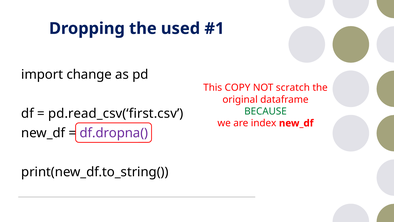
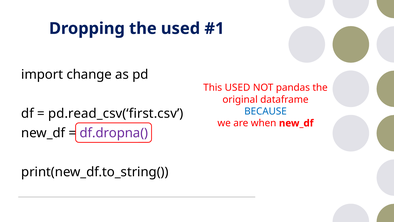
This COPY: COPY -> USED
scratch: scratch -> pandas
BECAUSE colour: green -> blue
index: index -> when
